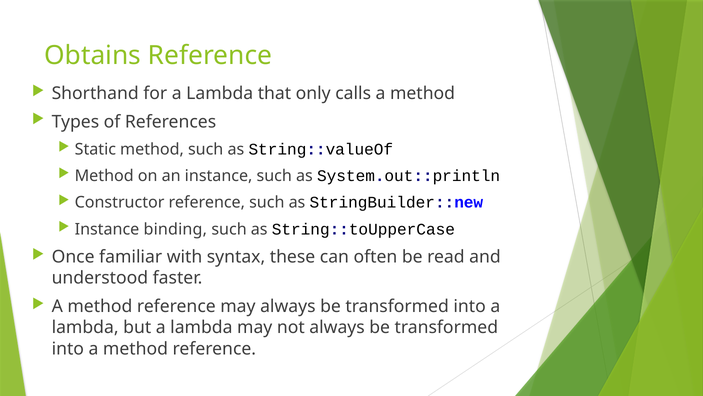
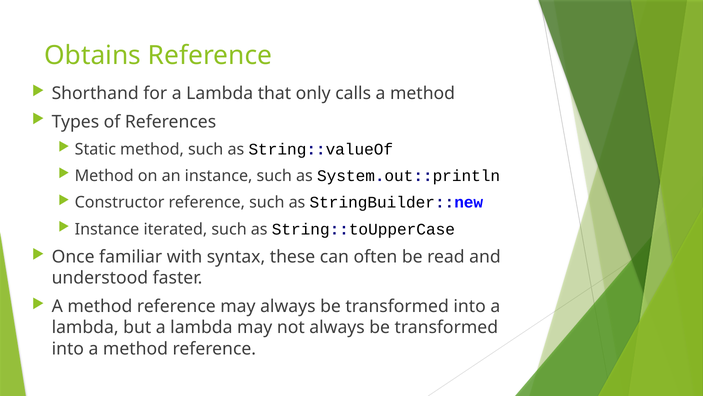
binding: binding -> iterated
